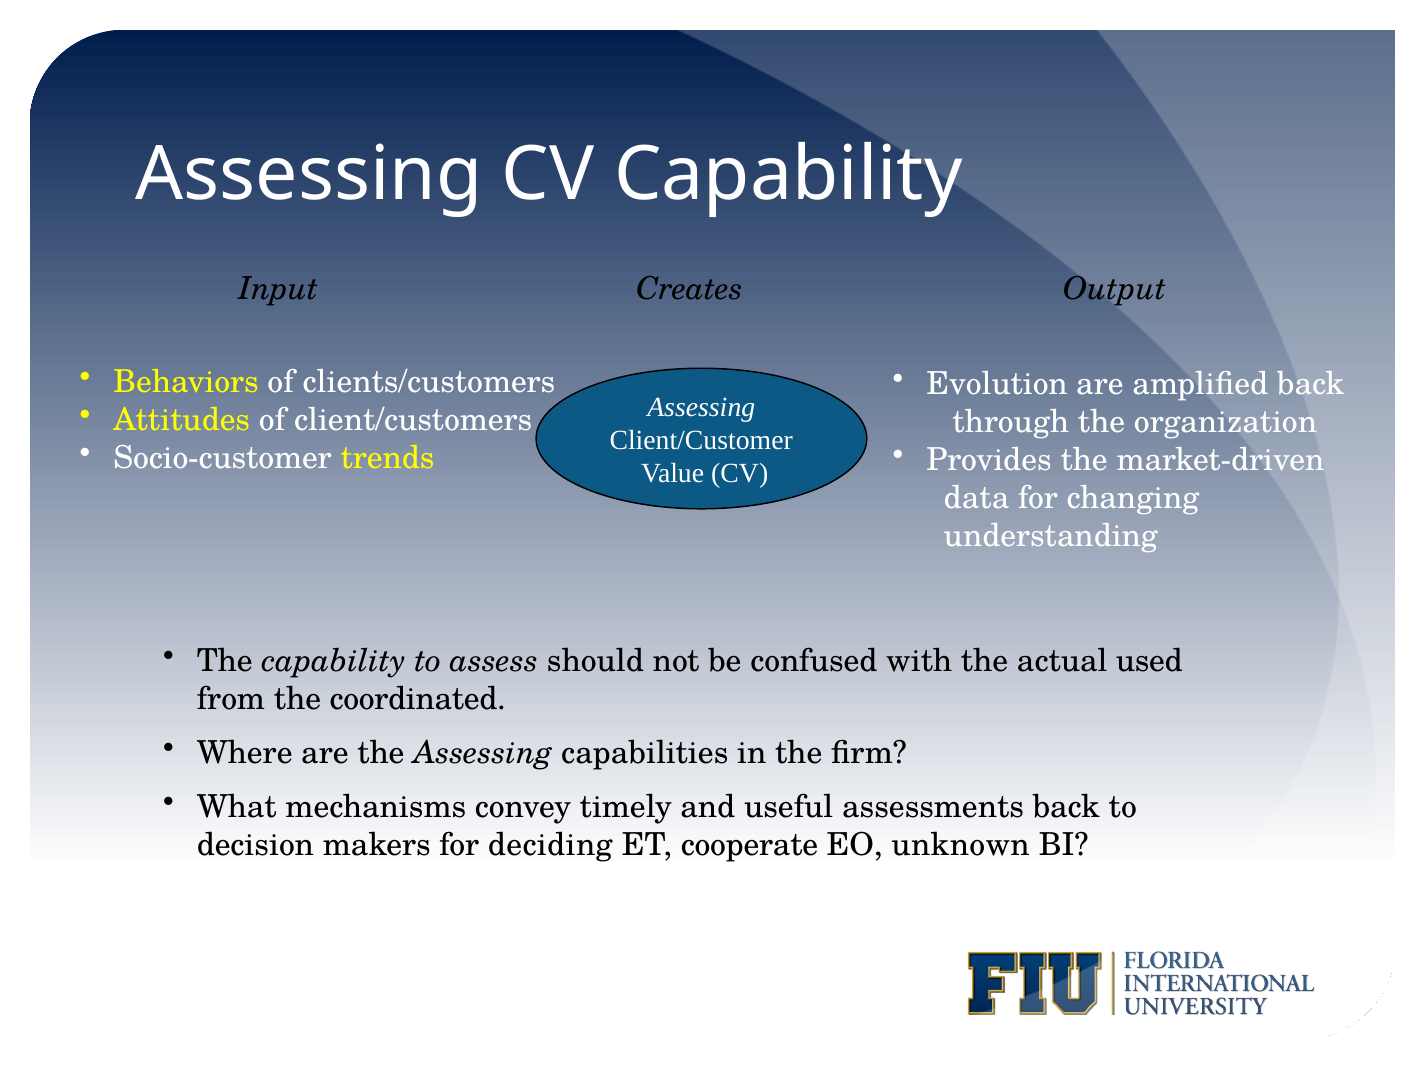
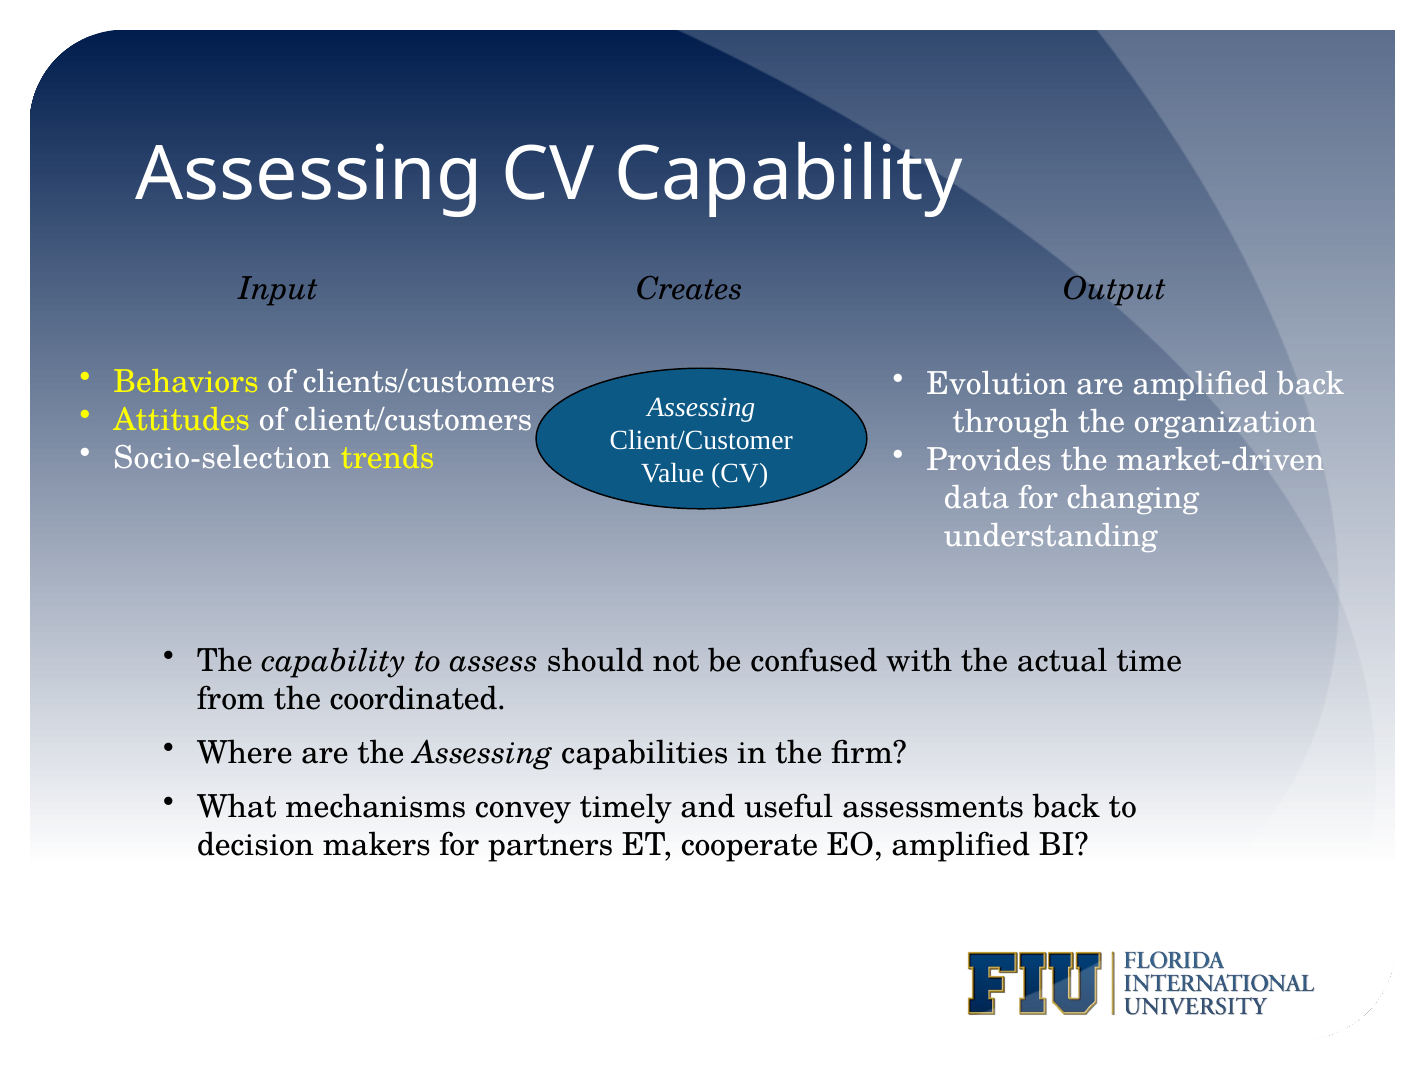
Socio-customer: Socio-customer -> Socio-selection
used: used -> time
deciding: deciding -> partners
EO unknown: unknown -> amplified
